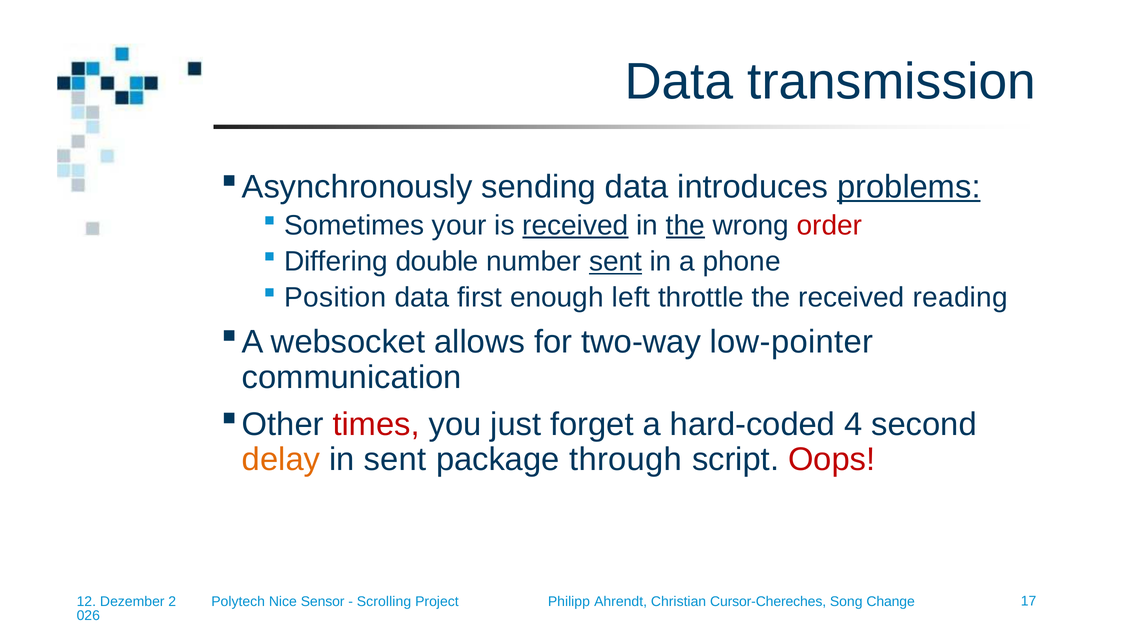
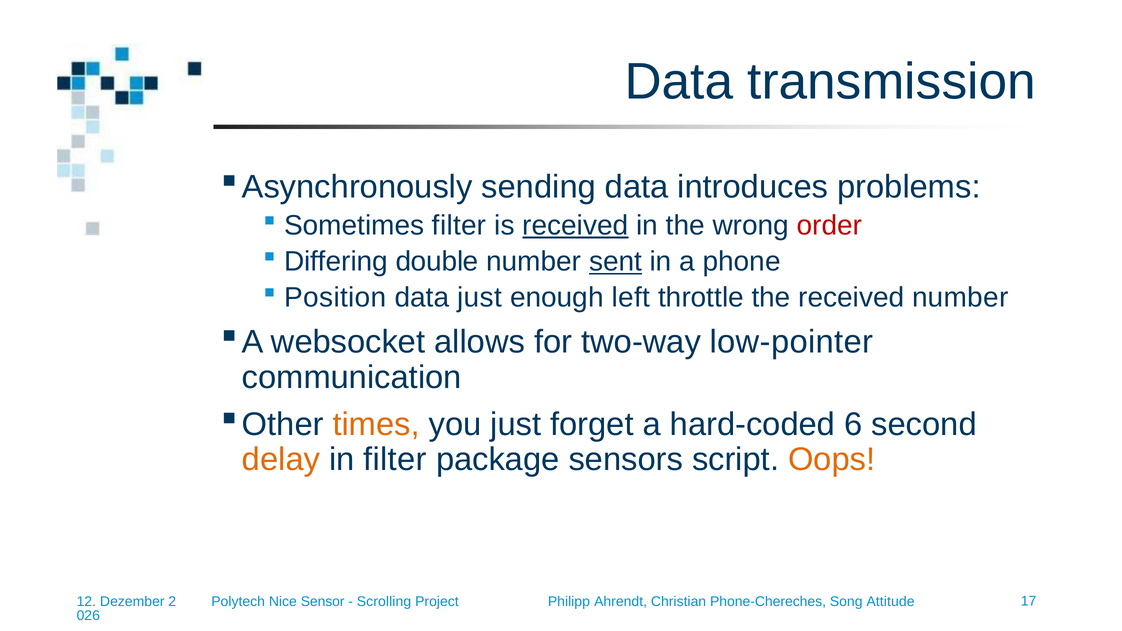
problems underline: present -> none
Sometimes your: your -> filter
the at (685, 226) underline: present -> none
data first: first -> just
received reading: reading -> number
times colour: red -> orange
4: 4 -> 6
in sent: sent -> filter
through: through -> sensors
Oops colour: red -> orange
Cursor-Chereches: Cursor-Chereches -> Phone-Chereches
Change: Change -> Attitude
